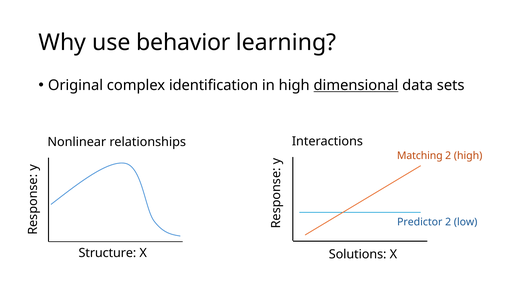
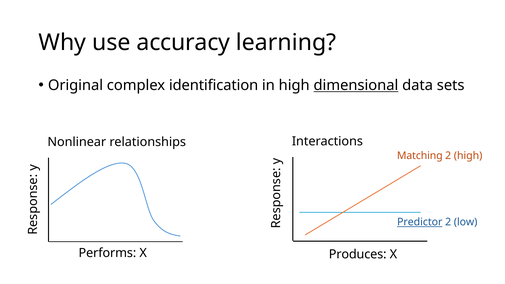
behavior: behavior -> accuracy
Predictor underline: none -> present
Structure: Structure -> Performs
Solutions: Solutions -> Produces
